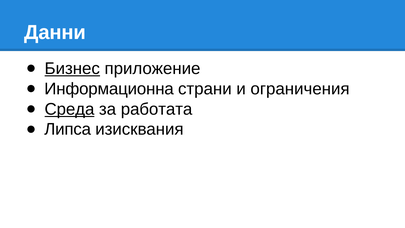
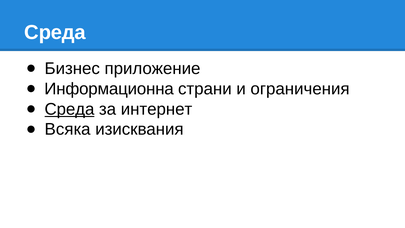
Данни at (55, 32): Данни -> Среда
Бизнес underline: present -> none
работата: работата -> интернет
Липса: Липса -> Всяка
